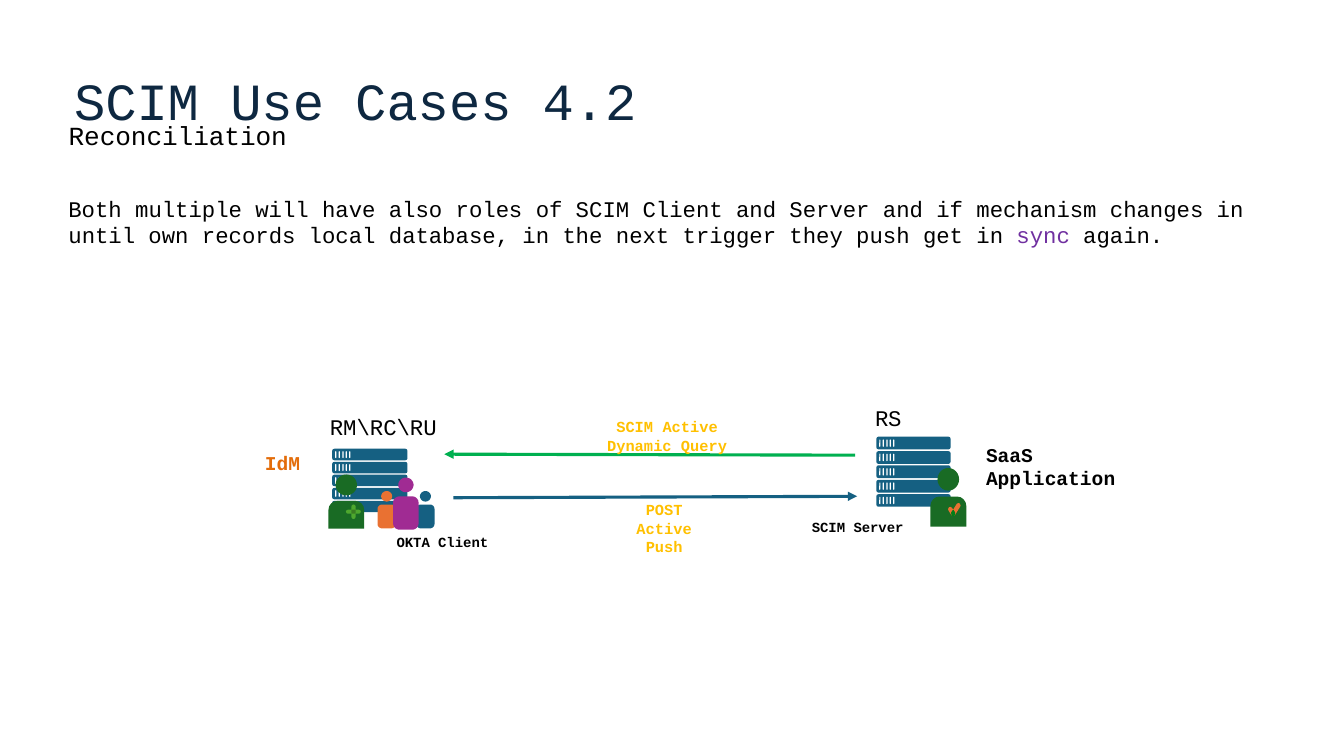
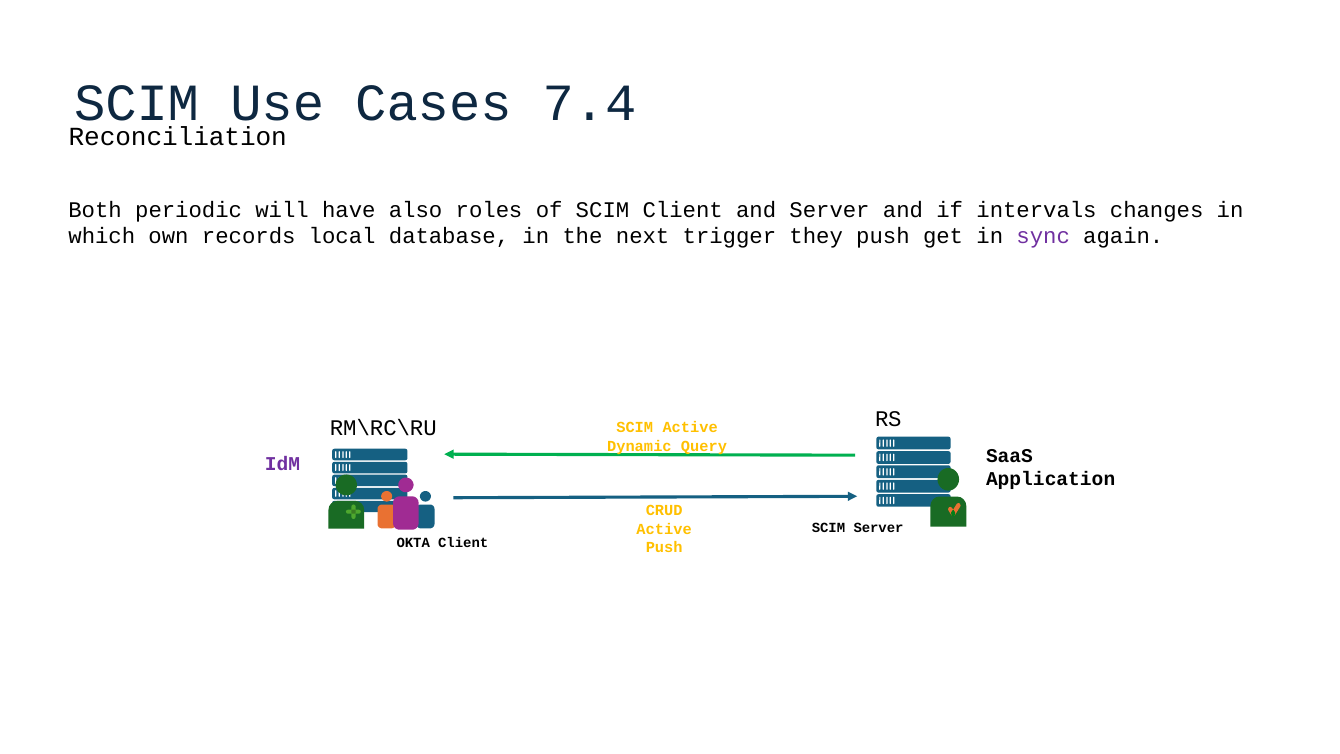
4.2: 4.2 -> 7.4
multiple: multiple -> periodic
mechanism: mechanism -> intervals
until: until -> which
IdM colour: orange -> purple
POST: POST -> CRUD
